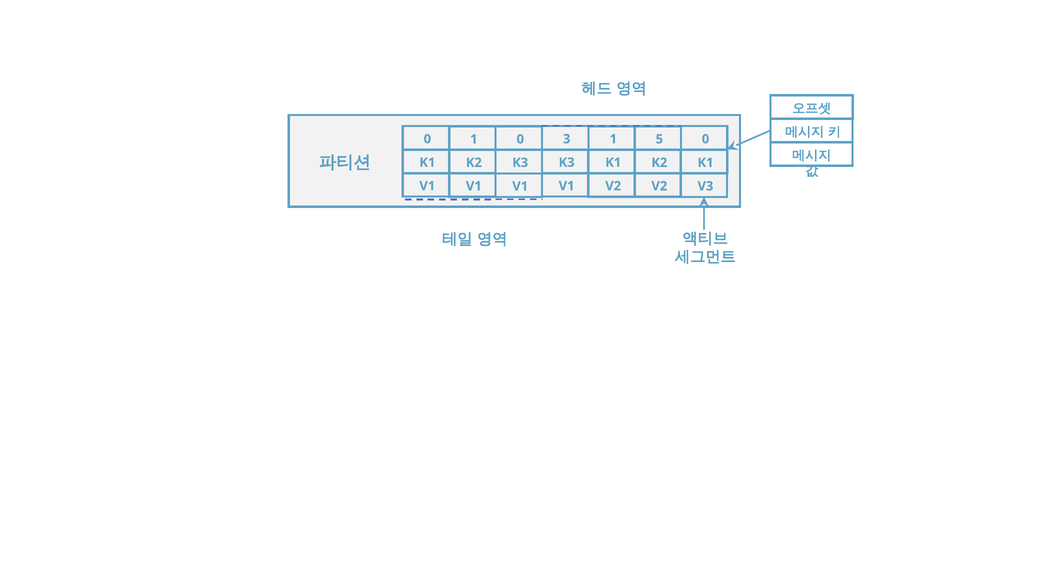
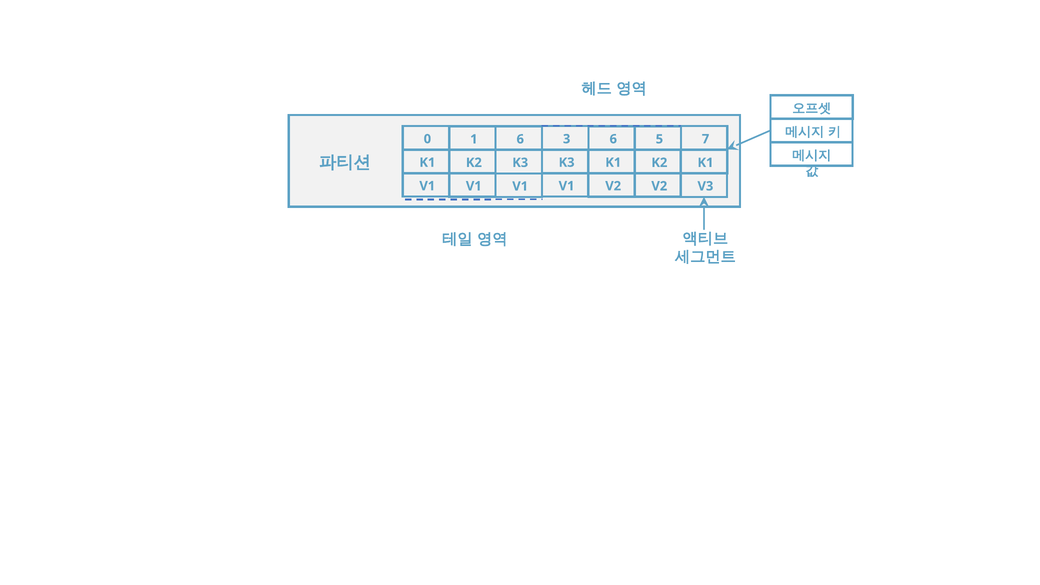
1 0: 0 -> 6
3 1: 1 -> 6
5 0: 0 -> 7
